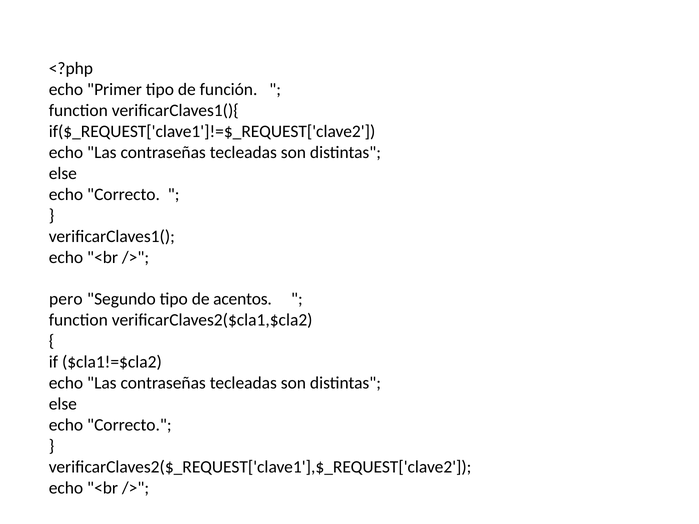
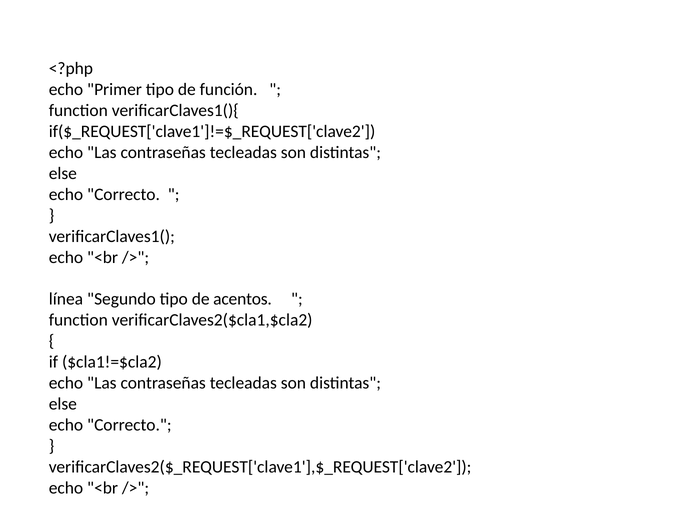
pero: pero -> línea
